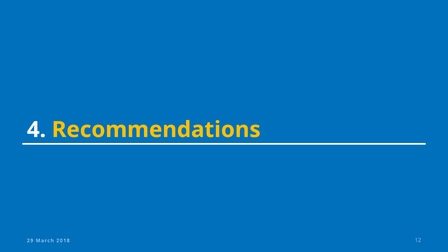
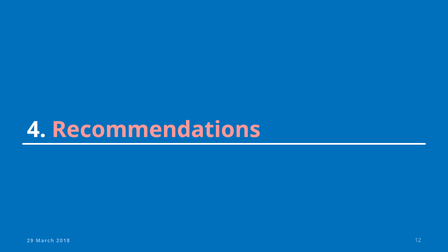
Recommendations colour: yellow -> pink
